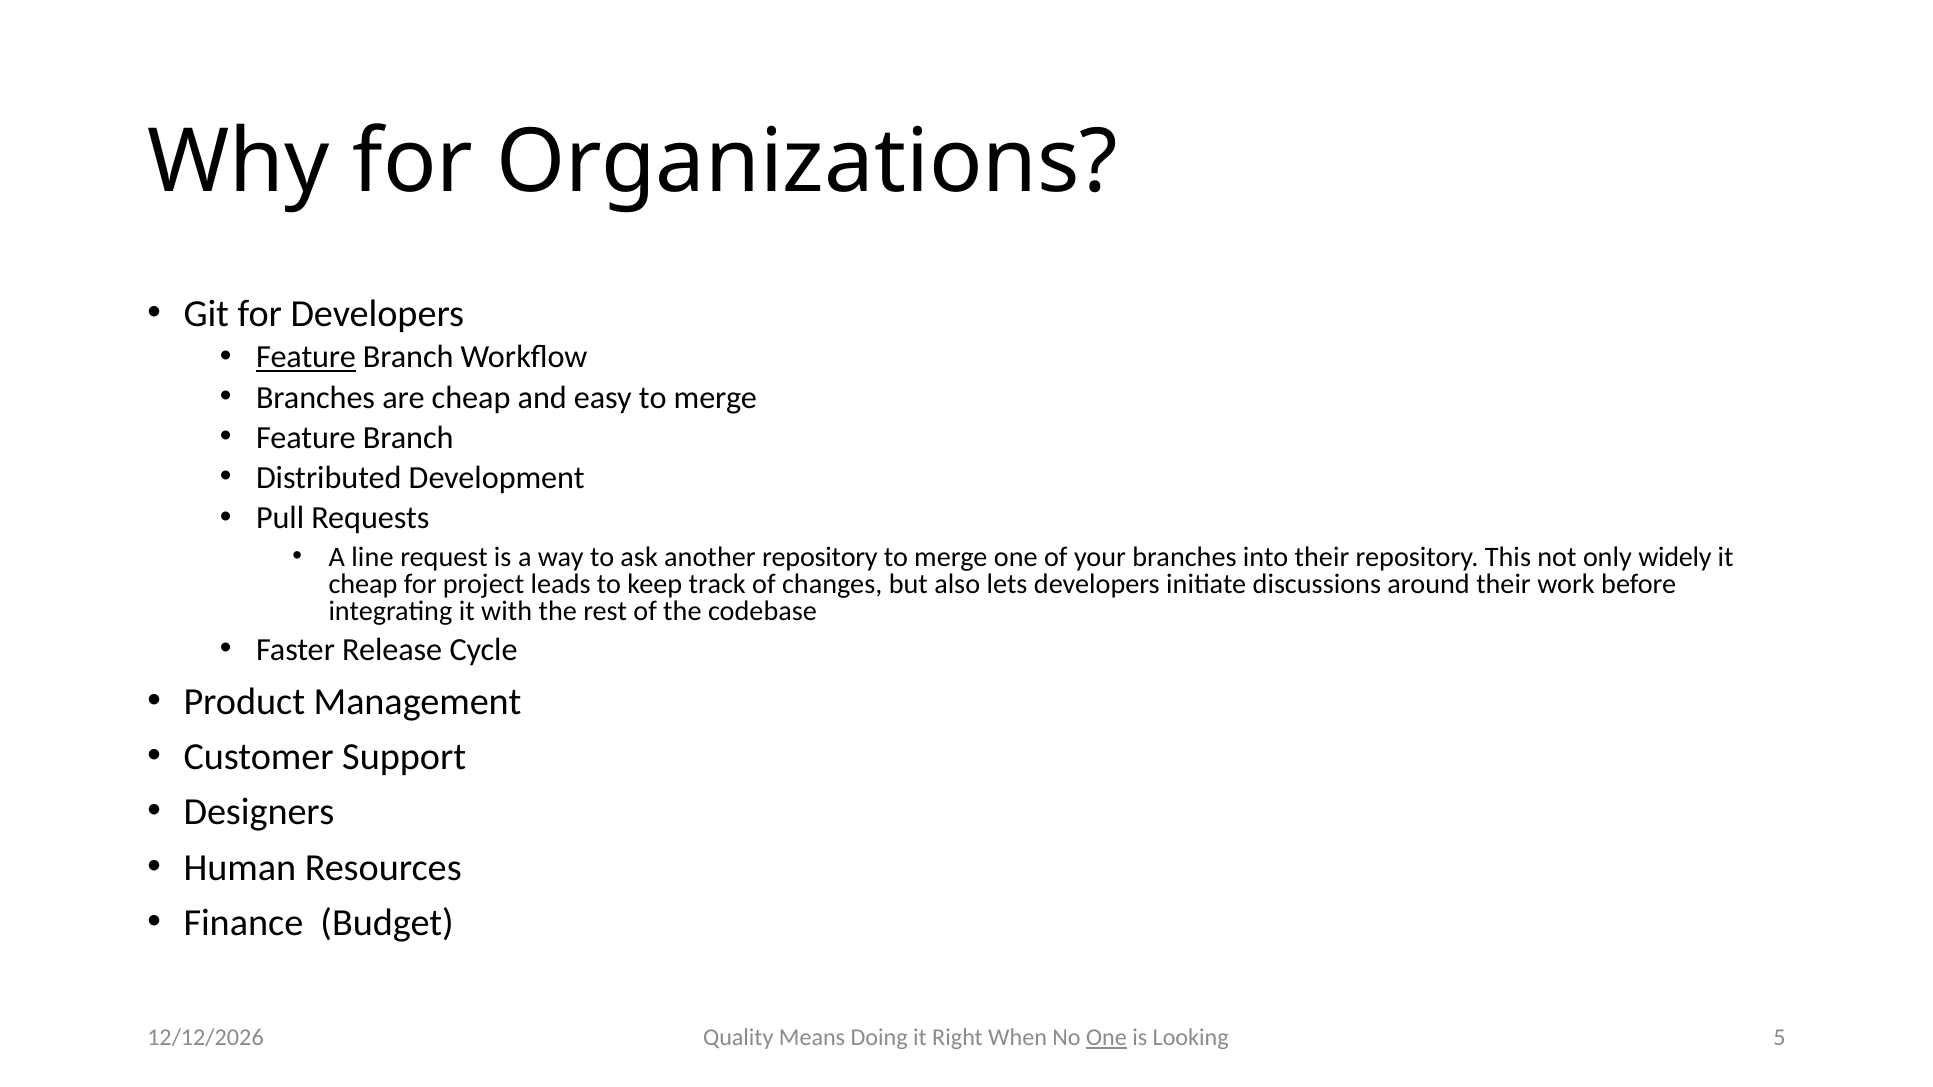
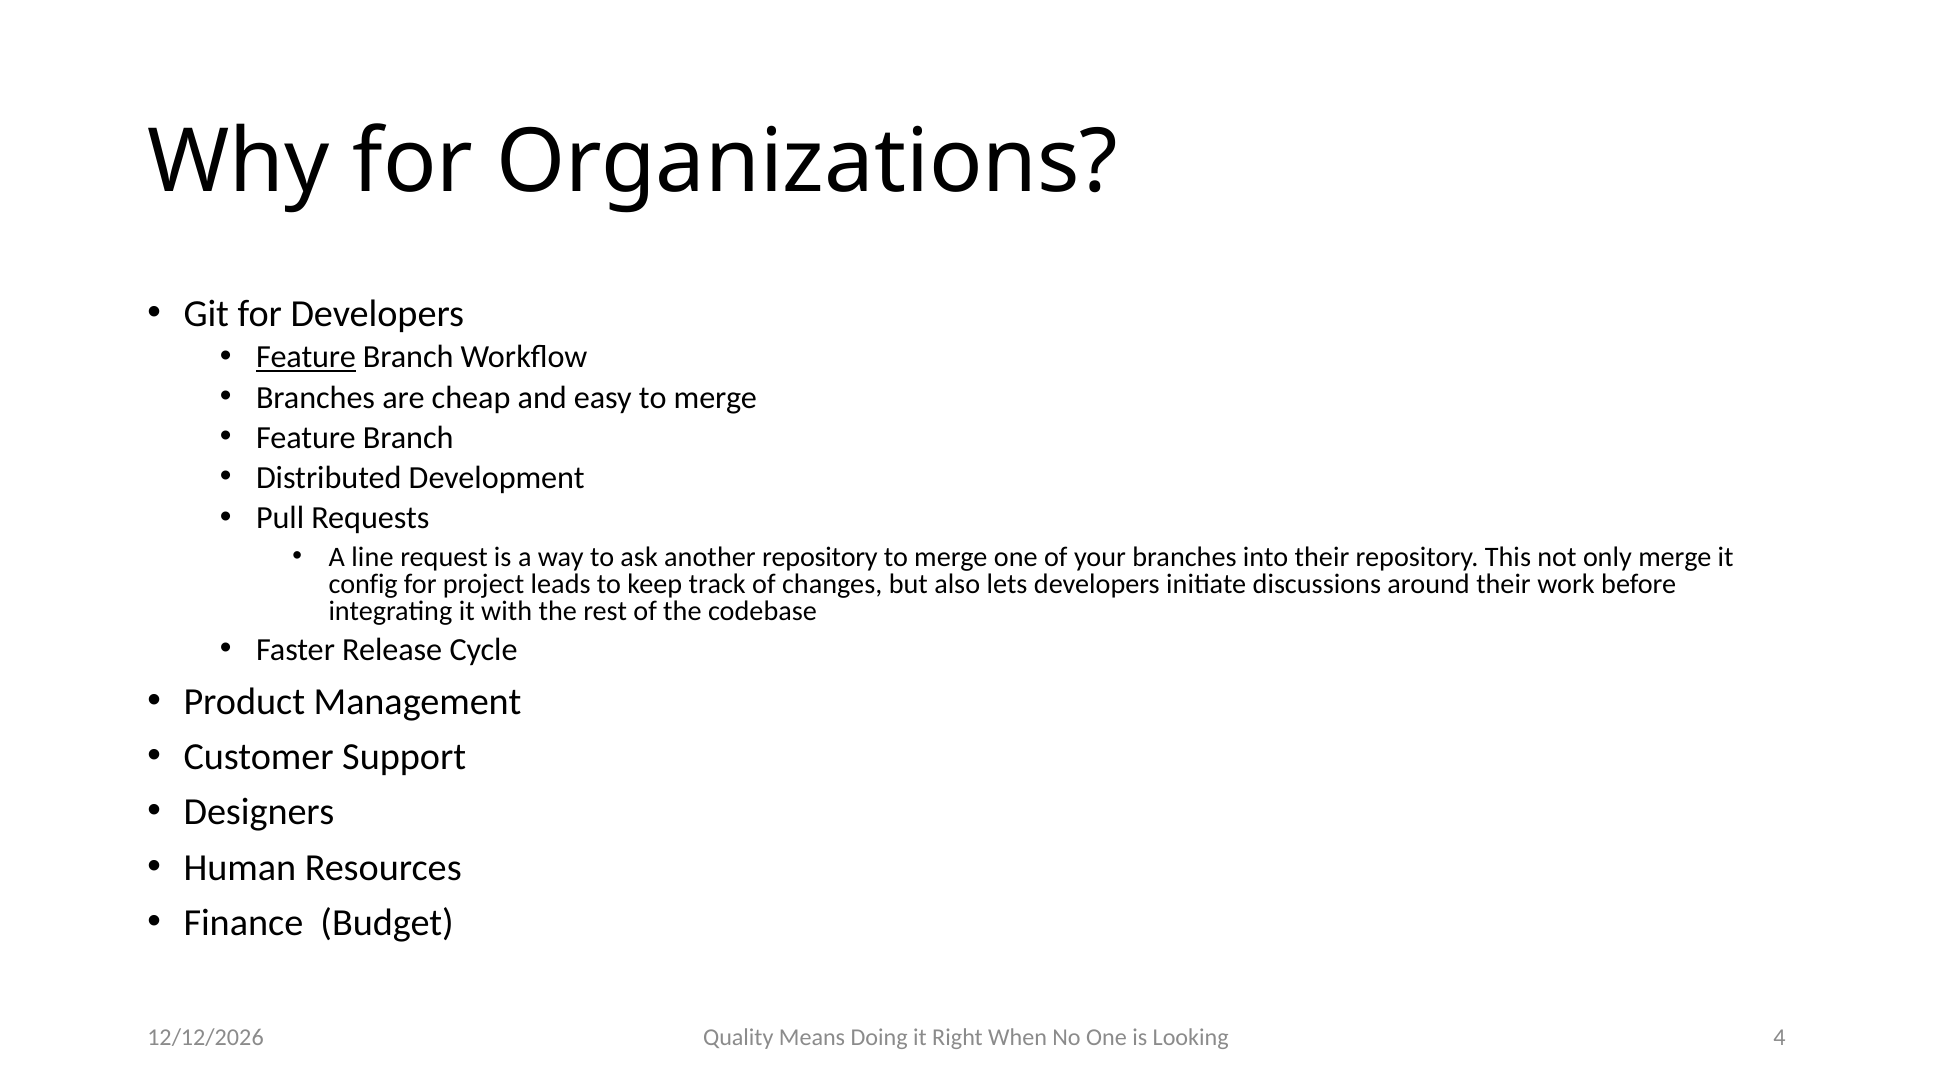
only widely: widely -> merge
cheap at (363, 584): cheap -> config
One at (1106, 1038) underline: present -> none
5: 5 -> 4
